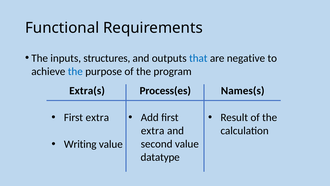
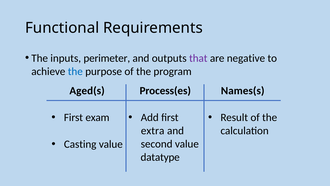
structures: structures -> perimeter
that colour: blue -> purple
Extra(s: Extra(s -> Aged(s
extra at (97, 117): extra -> exam
Writing: Writing -> Casting
